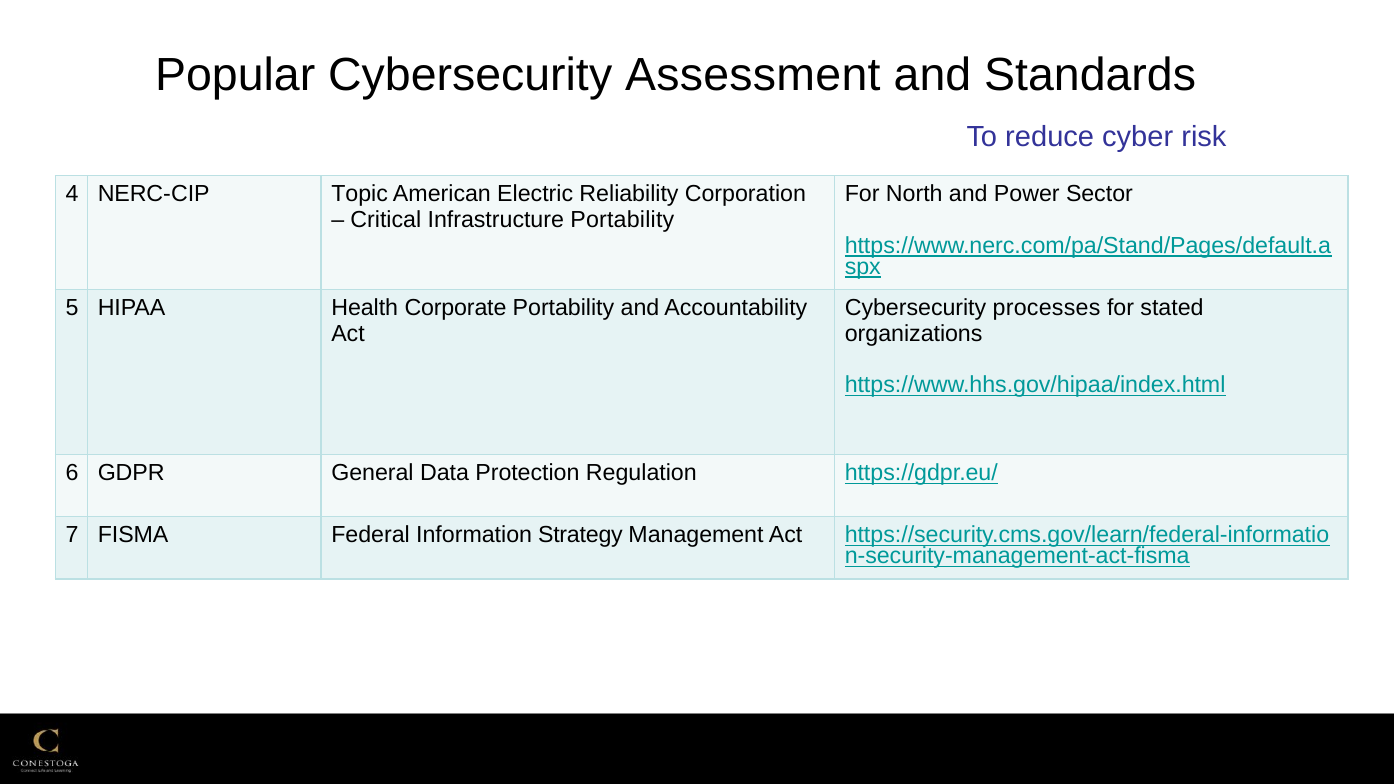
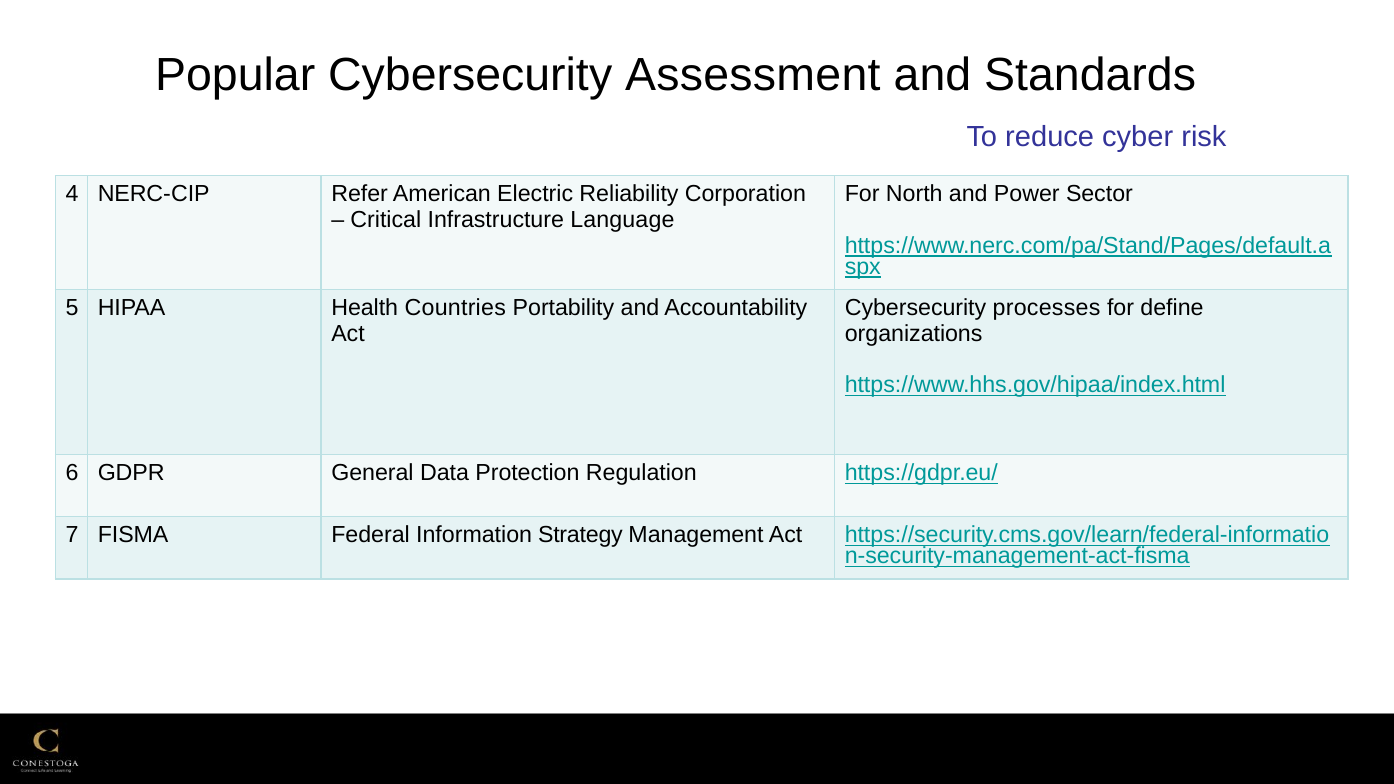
Topic: Topic -> Refer
Infrastructure Portability: Portability -> Language
Corporate: Corporate -> Countries
stated: stated -> define
